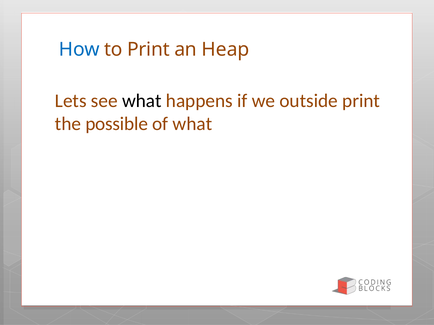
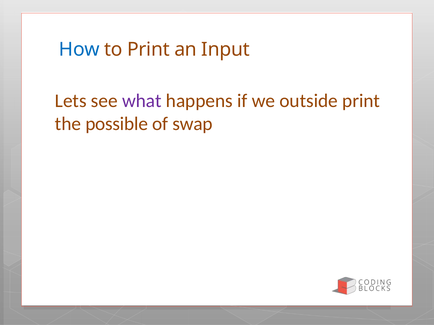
Heap: Heap -> Input
what at (142, 101) colour: black -> purple
of what: what -> swap
